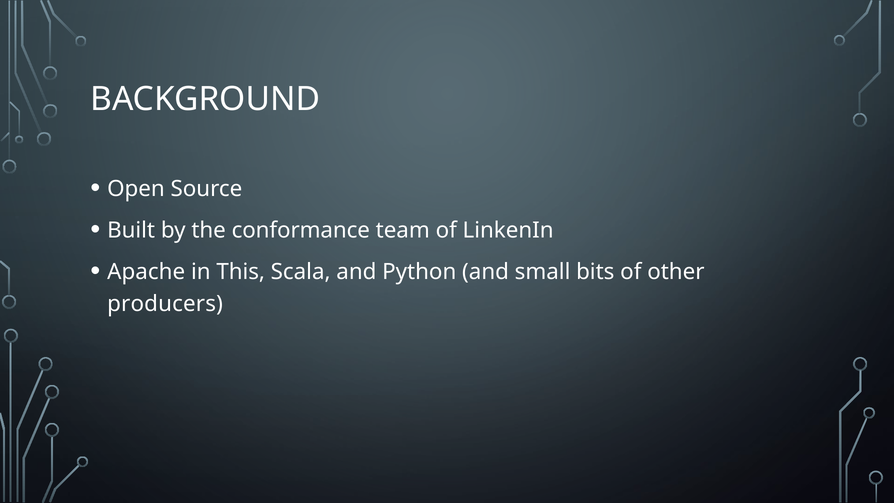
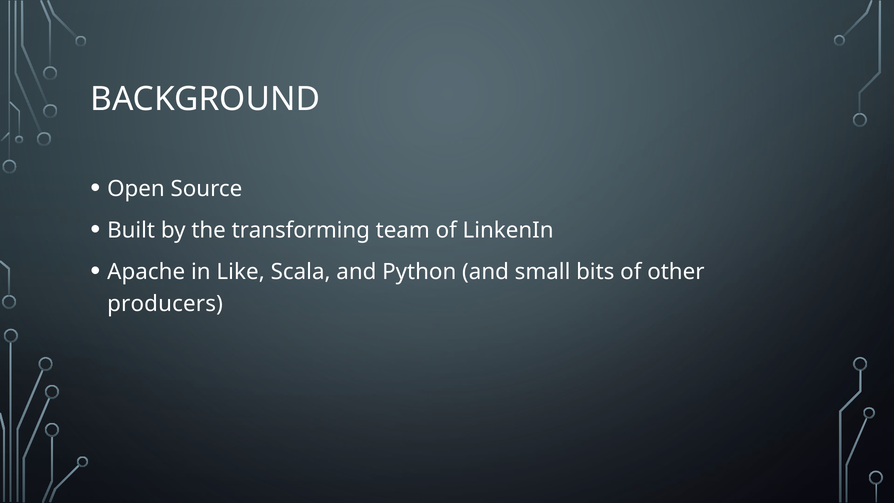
conformance: conformance -> transforming
This: This -> Like
